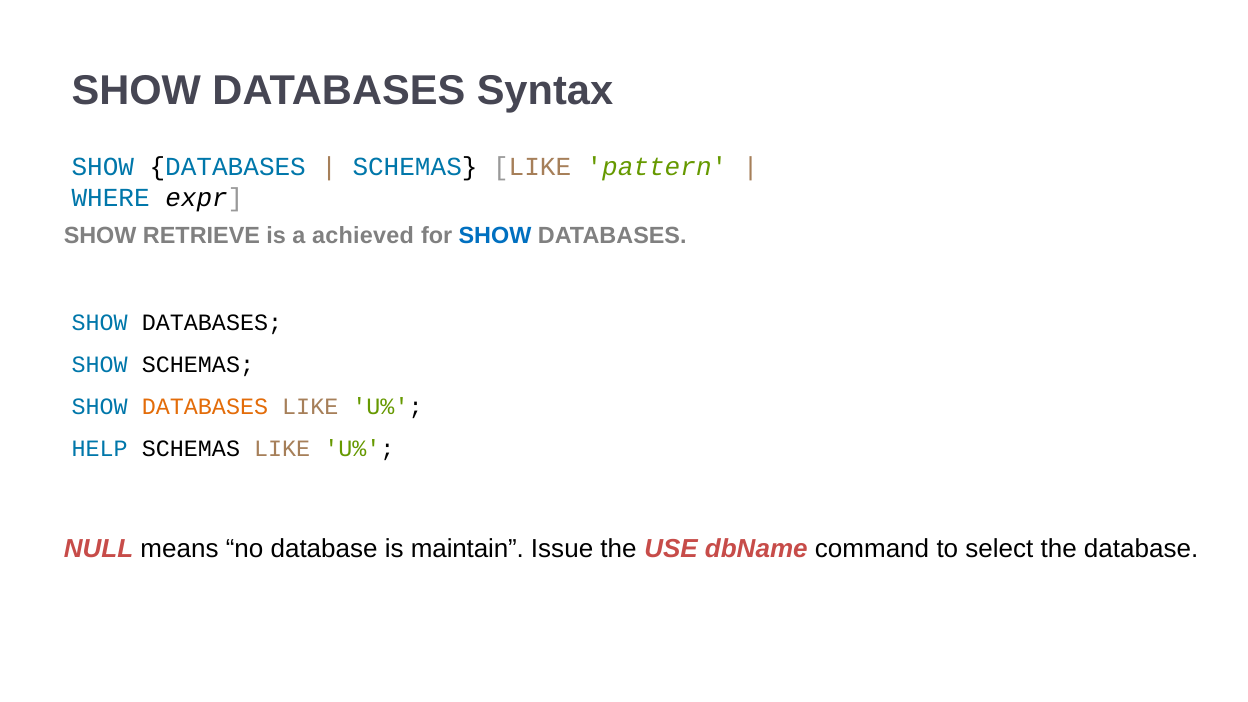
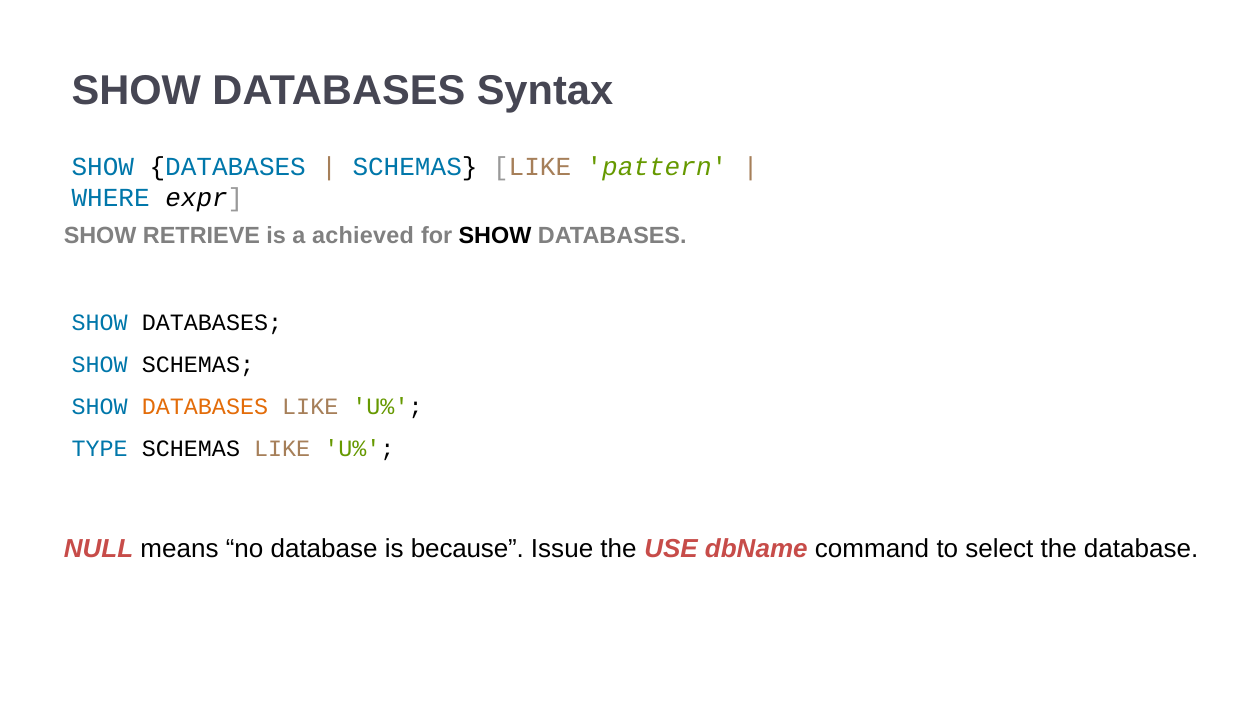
SHOW at (495, 236) colour: blue -> black
HELP: HELP -> TYPE
maintain: maintain -> because
